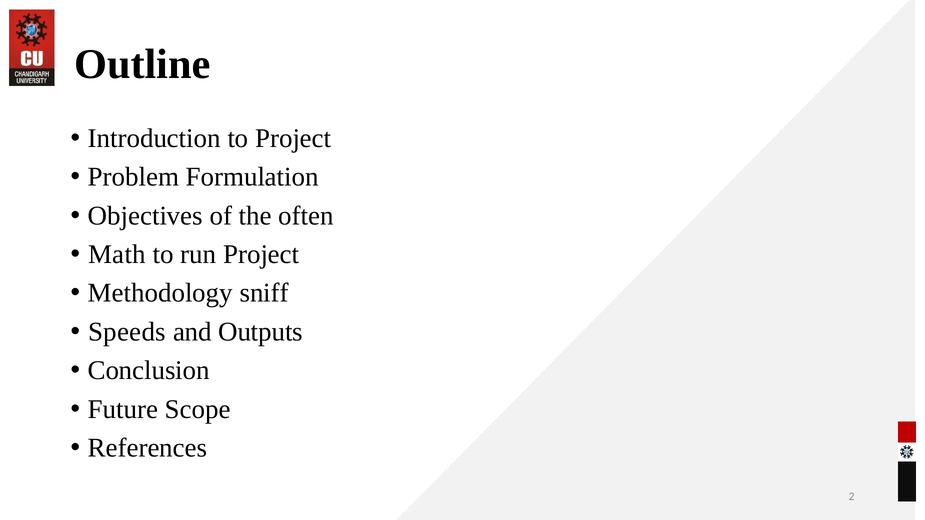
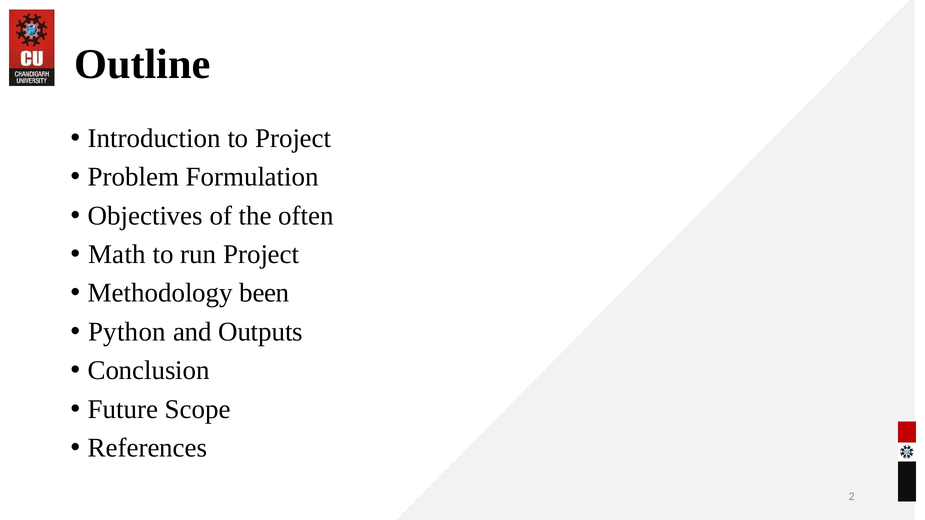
sniff: sniff -> been
Speeds: Speeds -> Python
